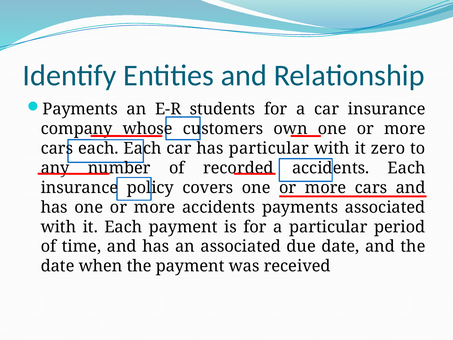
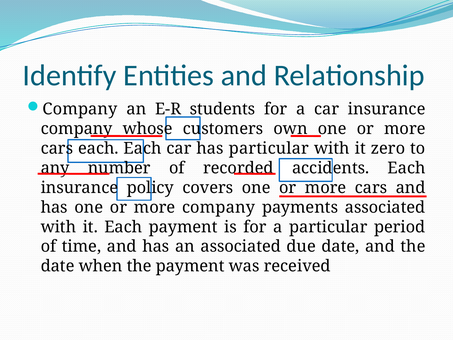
Payments at (80, 109): Payments -> Company
more accidents: accidents -> company
